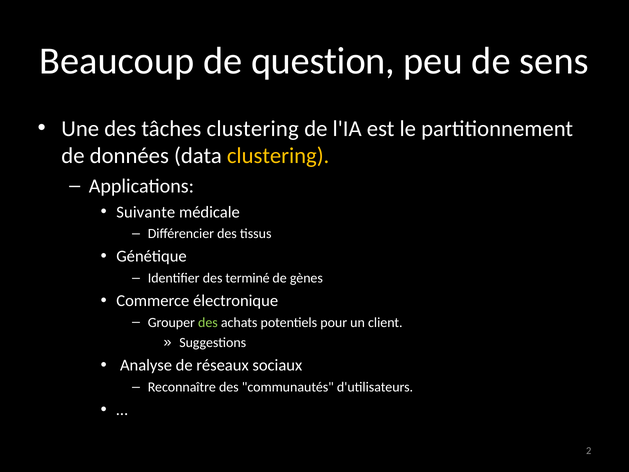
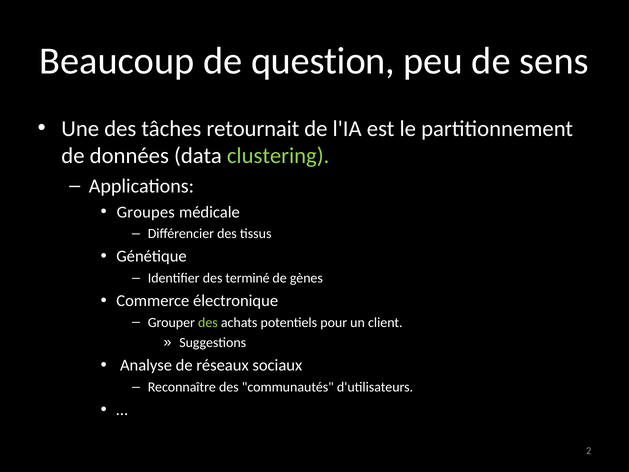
tâches clustering: clustering -> retournait
clustering at (278, 156) colour: yellow -> light green
Suivante: Suivante -> Groupes
